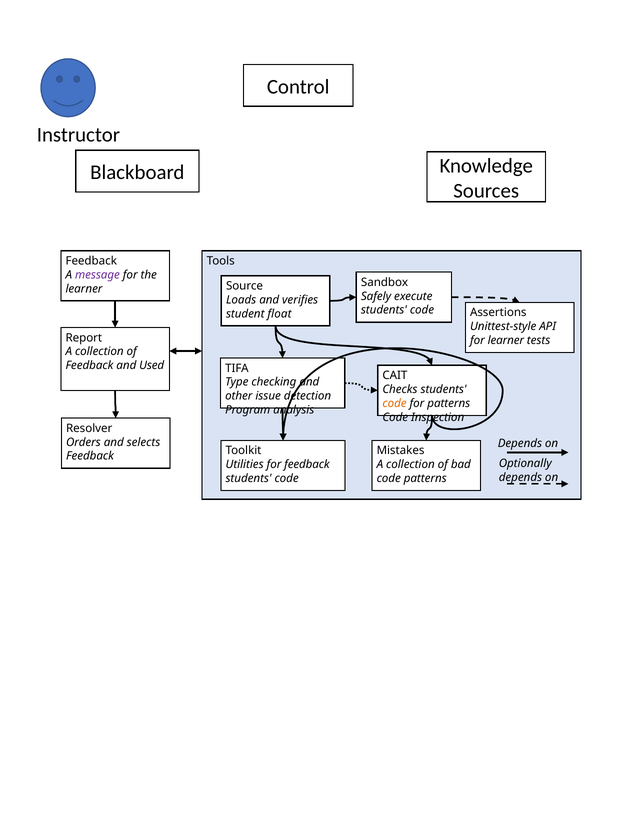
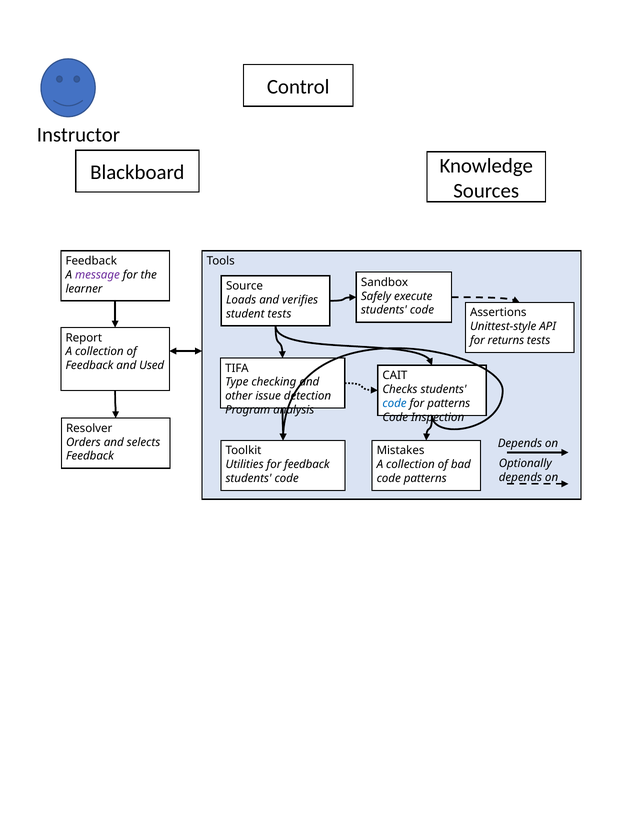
student float: float -> tests
for learner: learner -> returns
code at (395, 403) colour: orange -> blue
